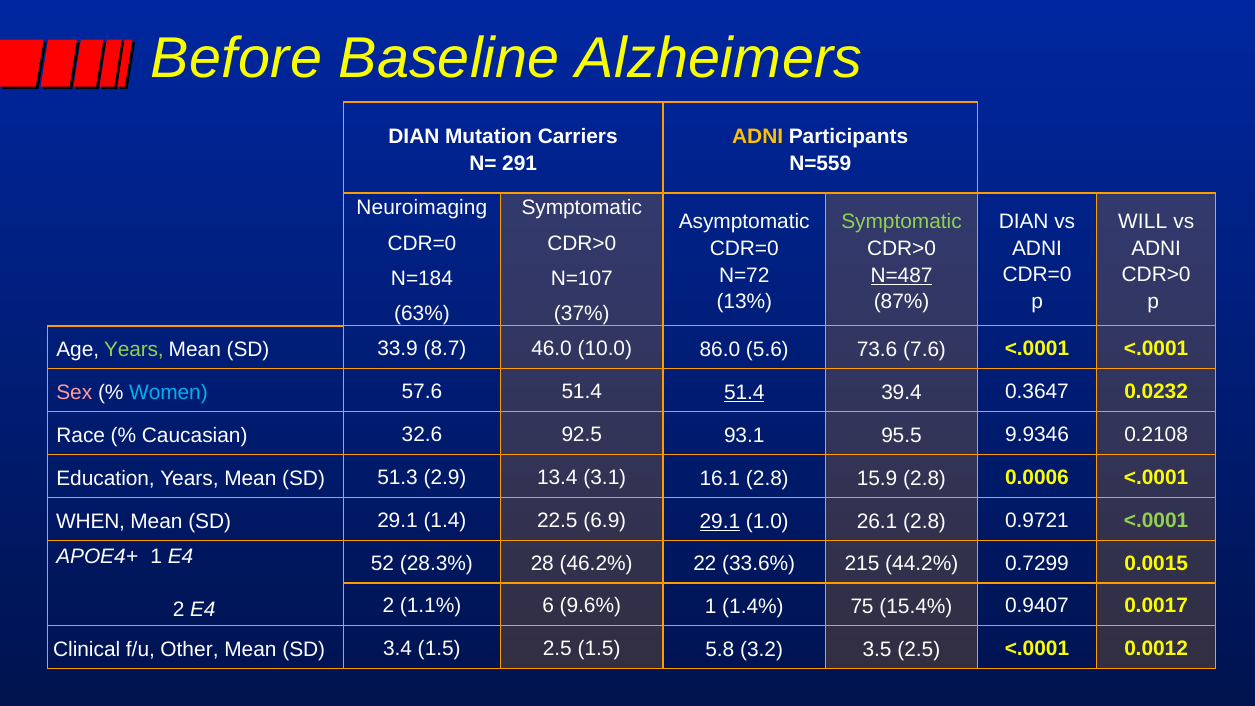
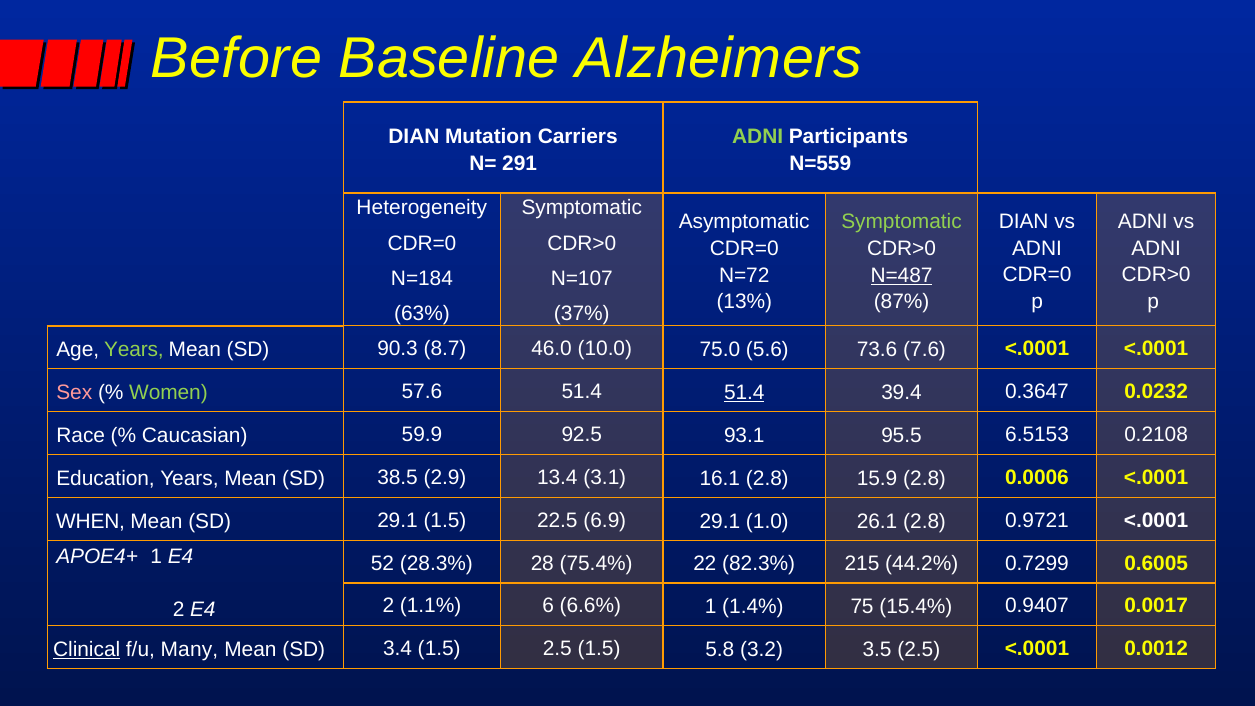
ADNI at (758, 137) colour: yellow -> light green
Neuroimaging: Neuroimaging -> Heterogeneity
WILL at (1143, 221): WILL -> ADNI
33.9: 33.9 -> 90.3
86.0: 86.0 -> 75.0
Women colour: light blue -> light green
32.6: 32.6 -> 59.9
9.9346: 9.9346 -> 6.5153
51.3: 51.3 -> 38.5
29.1 1.4: 1.4 -> 1.5
29.1 at (720, 521) underline: present -> none
<.0001 at (1156, 520) colour: light green -> white
46.2%: 46.2% -> 75.4%
33.6%: 33.6% -> 82.3%
0.0015: 0.0015 -> 0.6005
9.6%: 9.6% -> 6.6%
Clinical underline: none -> present
Other: Other -> Many
